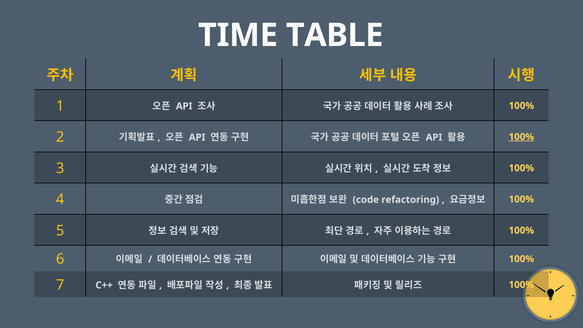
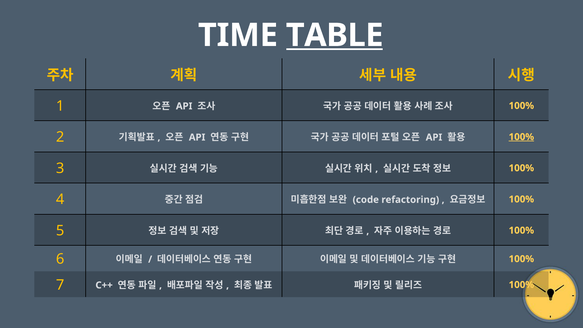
TABLE underline: none -> present
